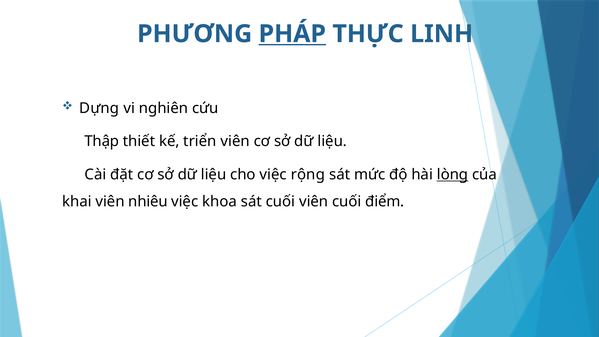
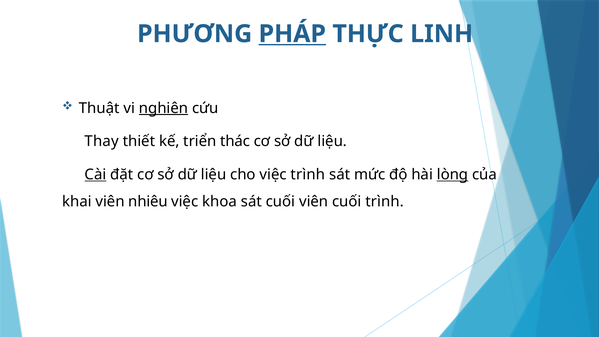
Dựng: Dựng -> Thuật
nghiên underline: none -> present
Thập: Thập -> Thay
triển viên: viên -> thác
Cài underline: none -> present
việc rộng: rộng -> trình
cuối điểm: điểm -> trình
